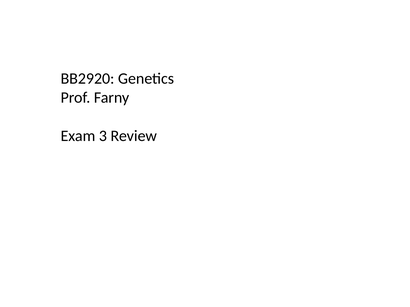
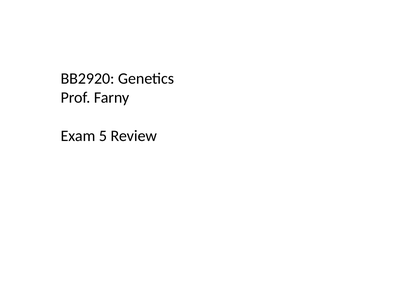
3: 3 -> 5
